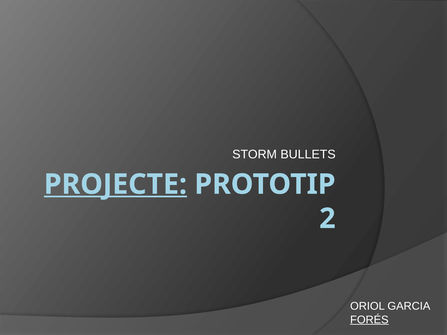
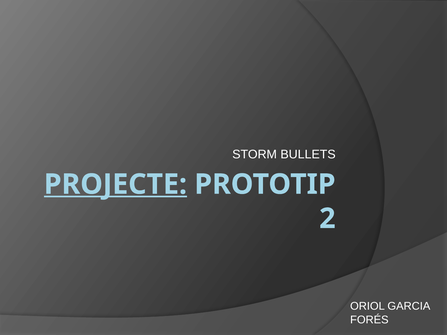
FORÉS underline: present -> none
